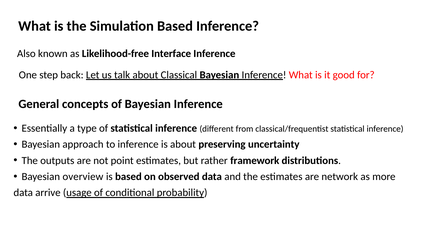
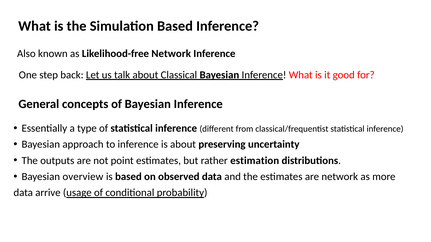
Likelihood-free Interface: Interface -> Network
framework: framework -> estimation
